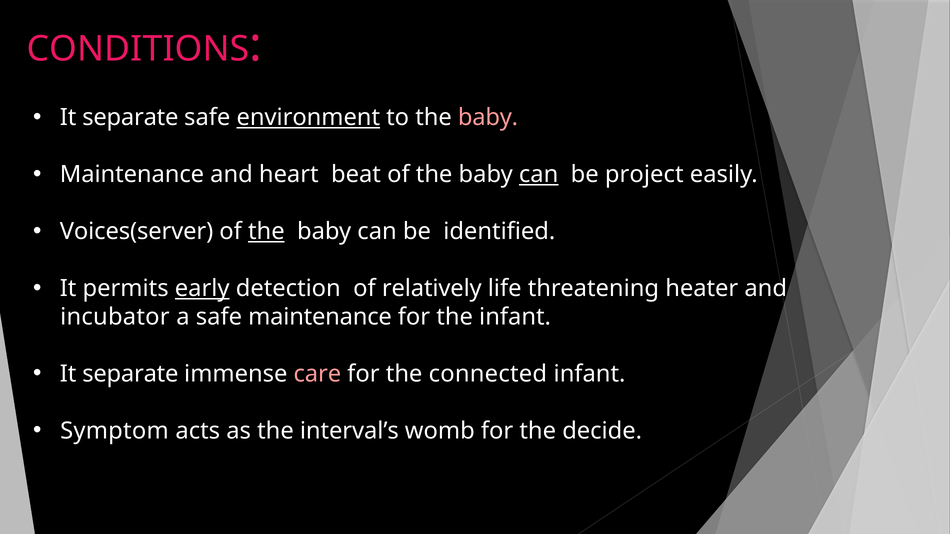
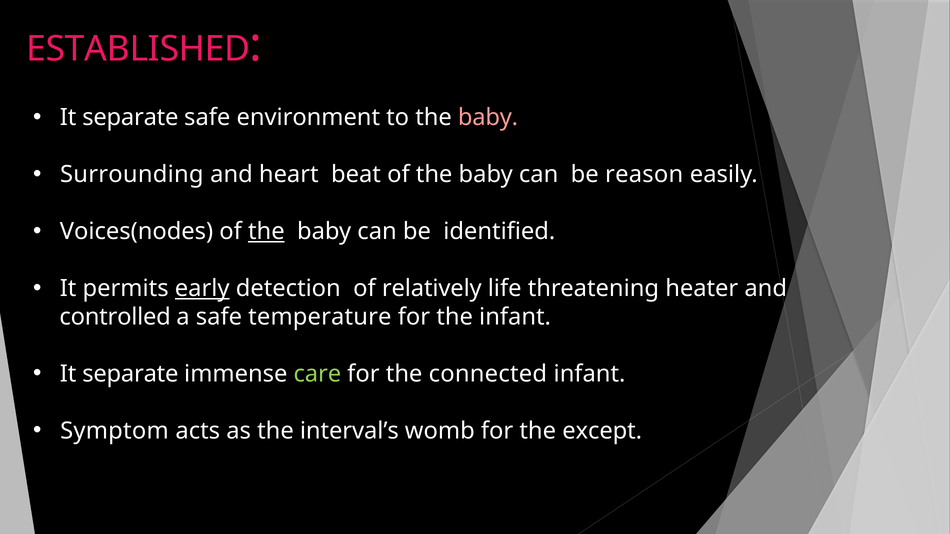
CONDITIONS: CONDITIONS -> ESTABLISHED
environment underline: present -> none
Maintenance at (132, 175): Maintenance -> Surrounding
can at (539, 175) underline: present -> none
project: project -> reason
Voices(server: Voices(server -> Voices(nodes
incubator: incubator -> controlled
safe maintenance: maintenance -> temperature
care colour: pink -> light green
decide: decide -> except
